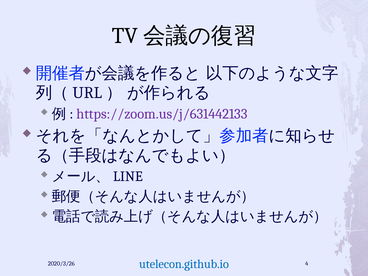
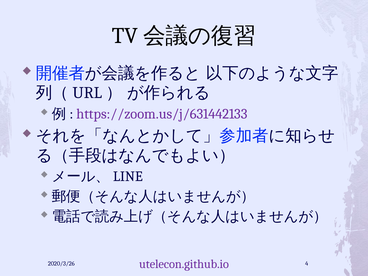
utelecon.github.io colour: blue -> purple
